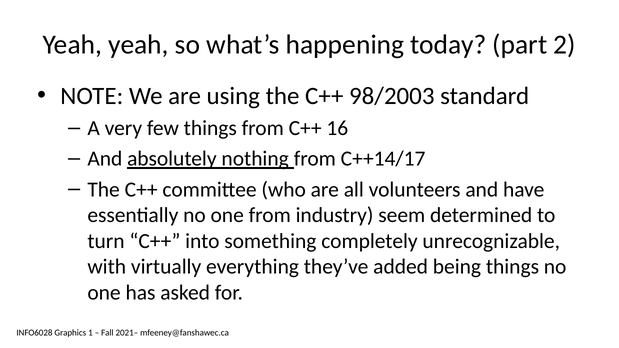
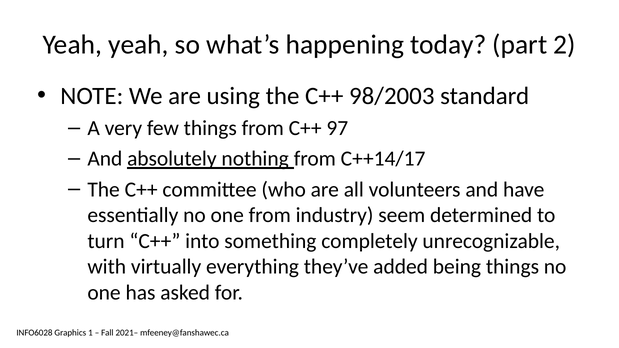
16: 16 -> 97
